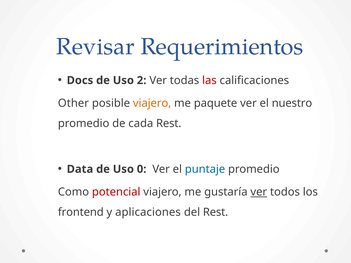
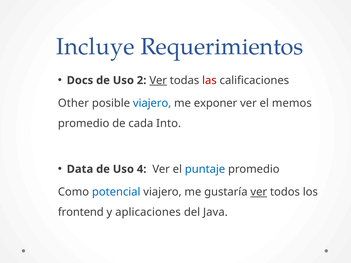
Revisar: Revisar -> Incluye
Ver at (158, 80) underline: none -> present
viajero at (152, 103) colour: orange -> blue
paquete: paquete -> exponer
nuestro: nuestro -> memos
cada Rest: Rest -> Into
0: 0 -> 4
potencial colour: red -> blue
del Rest: Rest -> Java
